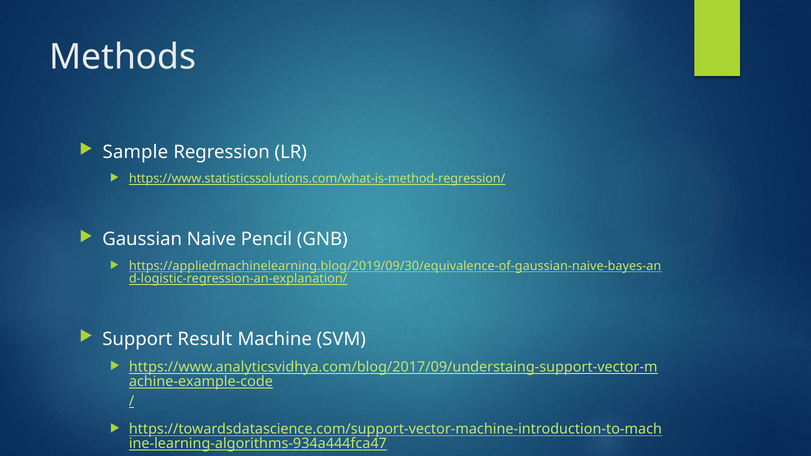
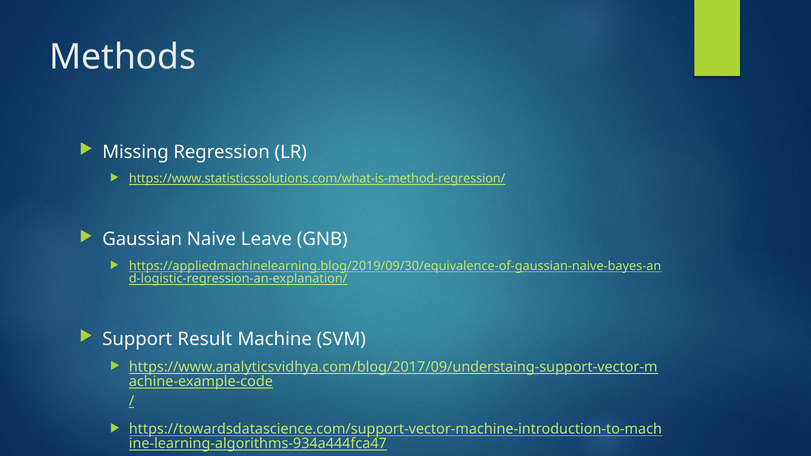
Sample: Sample -> Missing
Pencil: Pencil -> Leave
